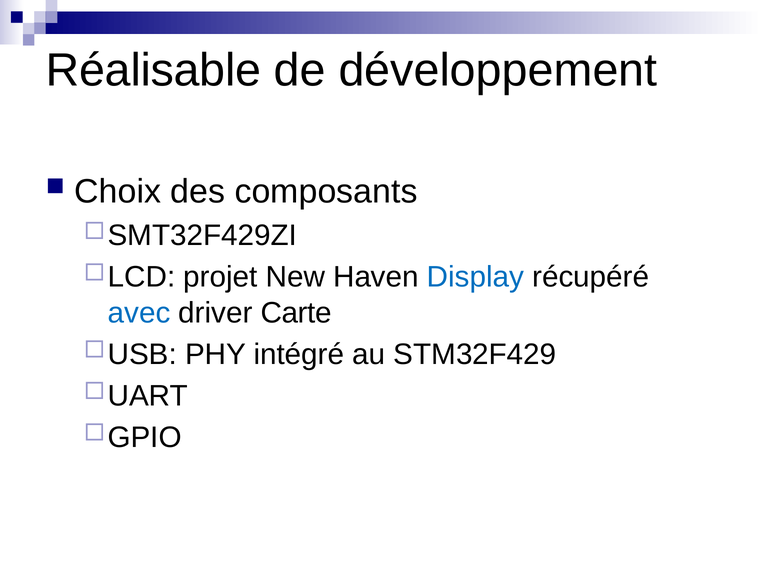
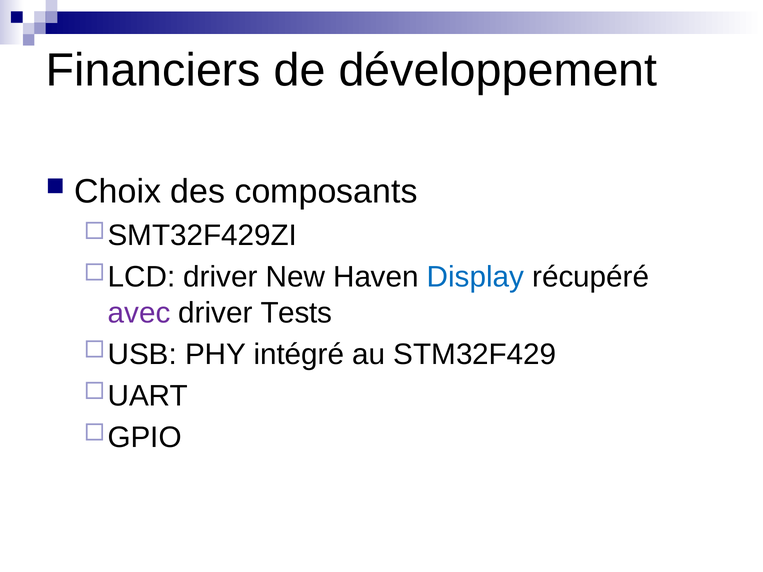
Réalisable: Réalisable -> Financiers
projet at (220, 277): projet -> driver
avec colour: blue -> purple
Carte: Carte -> Tests
